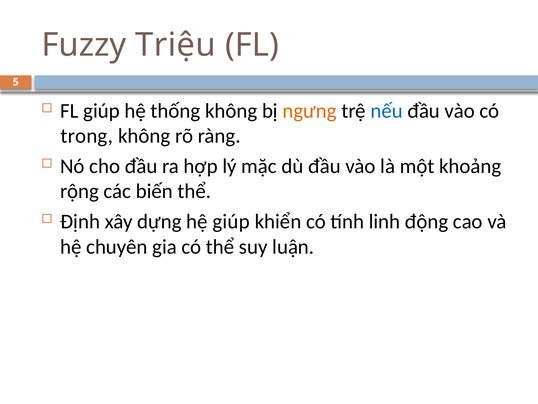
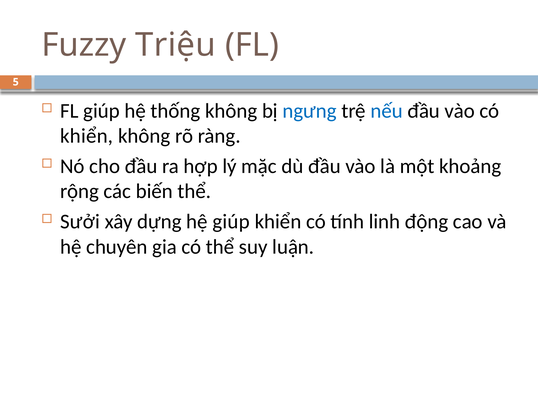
ngưng colour: orange -> blue
trong at (87, 136): trong -> khiển
Định: Định -> Sưởi
